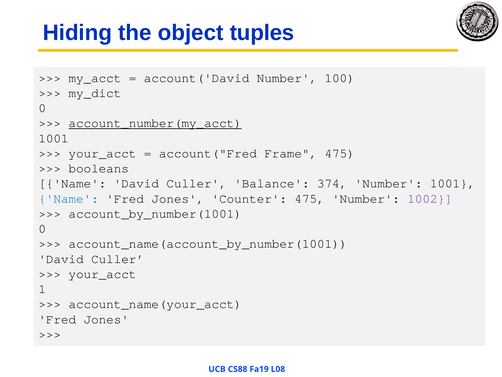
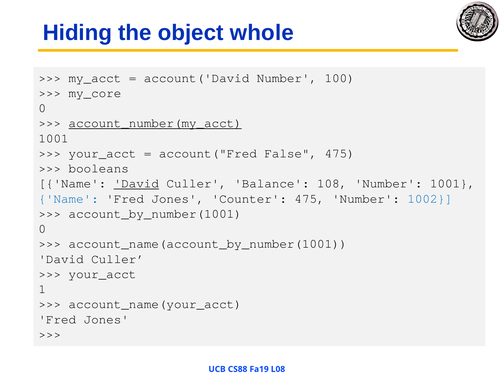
tuples: tuples -> whole
my_dict: my_dict -> my_core
Frame: Frame -> False
David at (136, 183) underline: none -> present
374: 374 -> 108
1002 colour: purple -> blue
